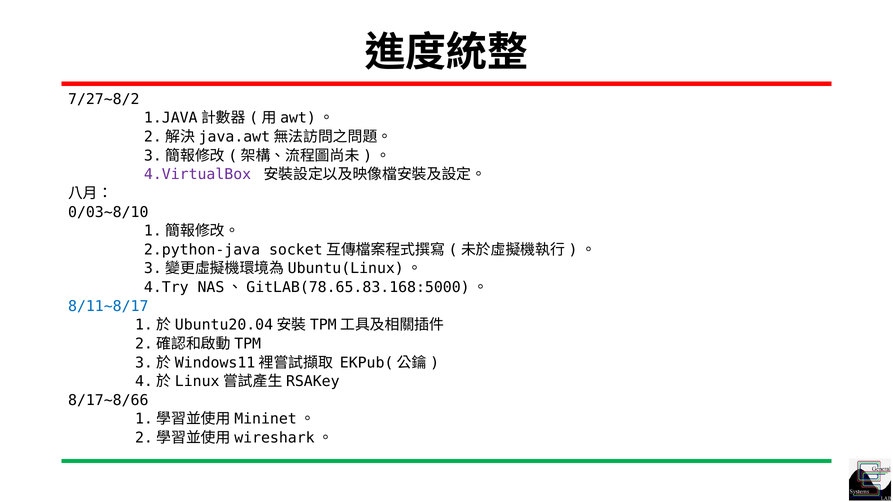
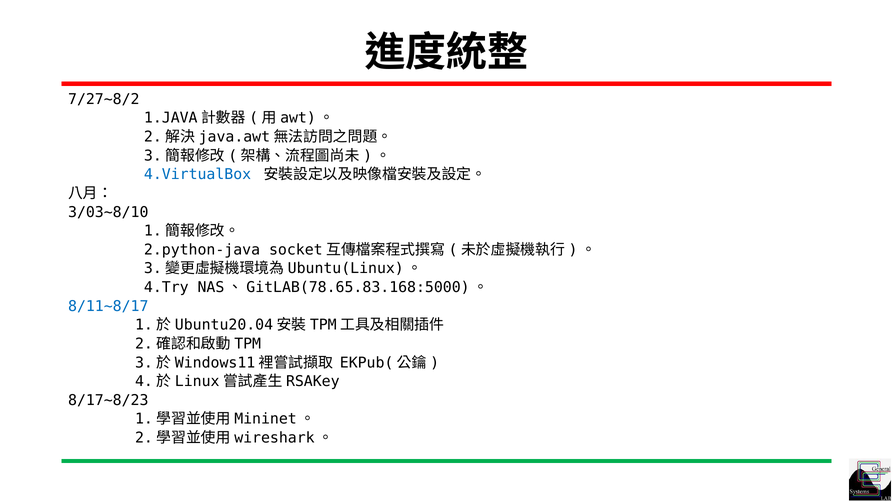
4.VirtualBox colour: purple -> blue
0/03~8/10: 0/03~8/10 -> 3/03~8/10
8/17~8/66: 8/17~8/66 -> 8/17~8/23
